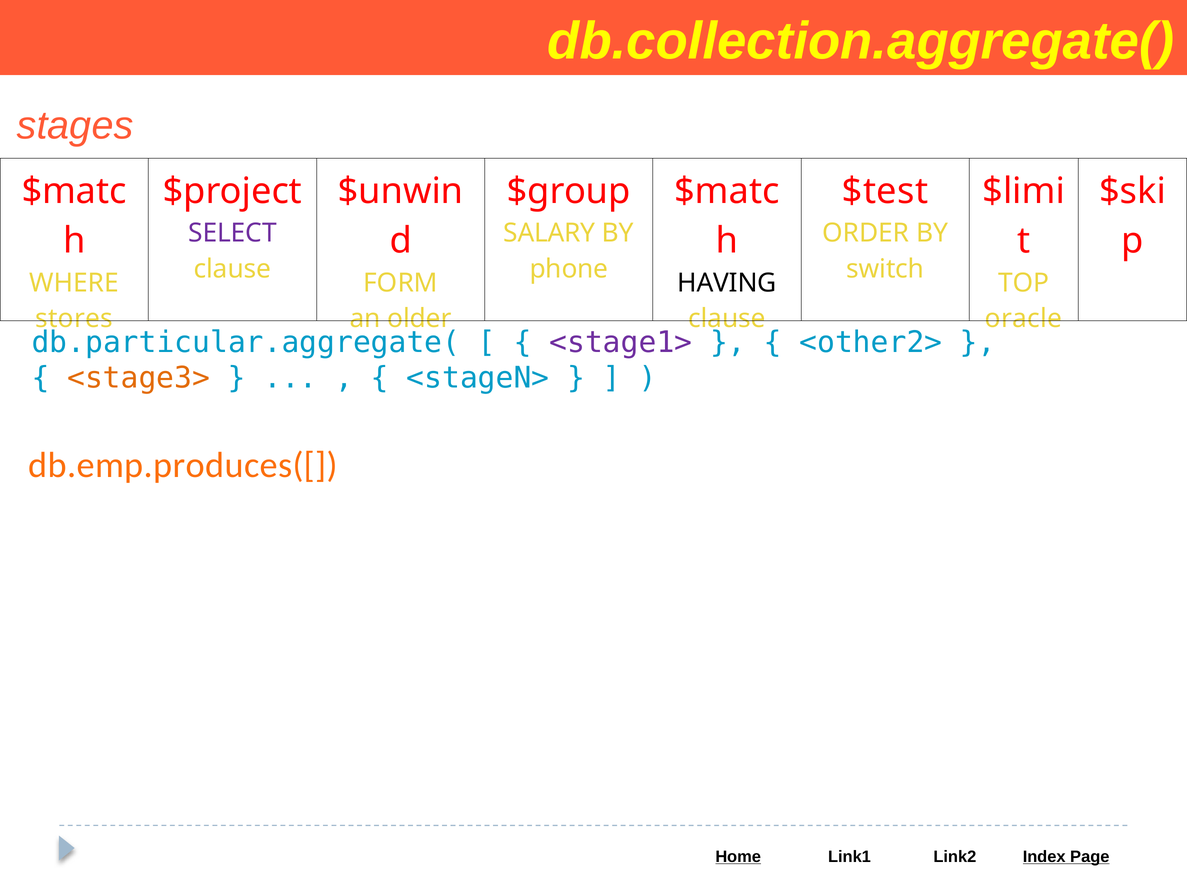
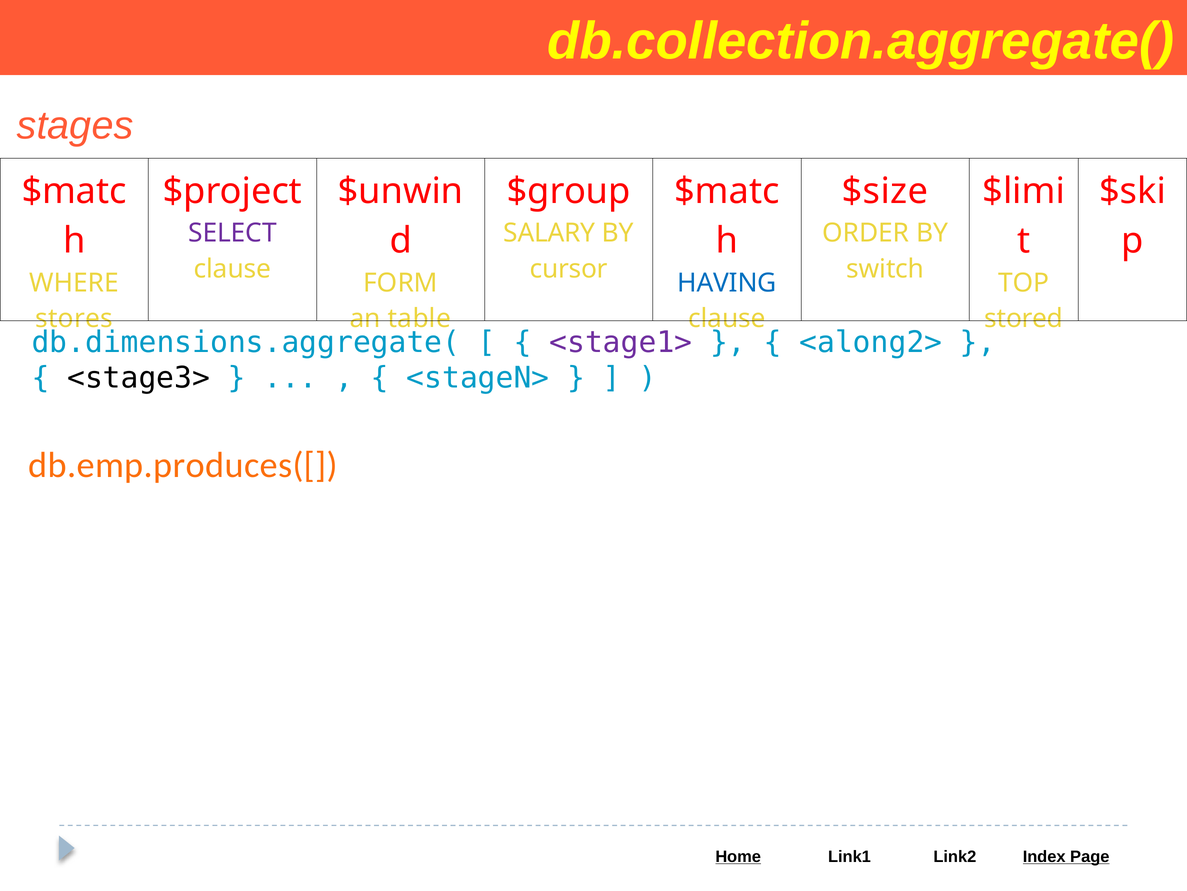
$test: $test -> $size
phone: phone -> cursor
HAVING colour: black -> blue
older: older -> table
oracle: oracle -> stored
db.particular.aggregate(: db.particular.aggregate( -> db.dimensions.aggregate(
<other2>: <other2> -> <along2>
<stage3> colour: orange -> black
